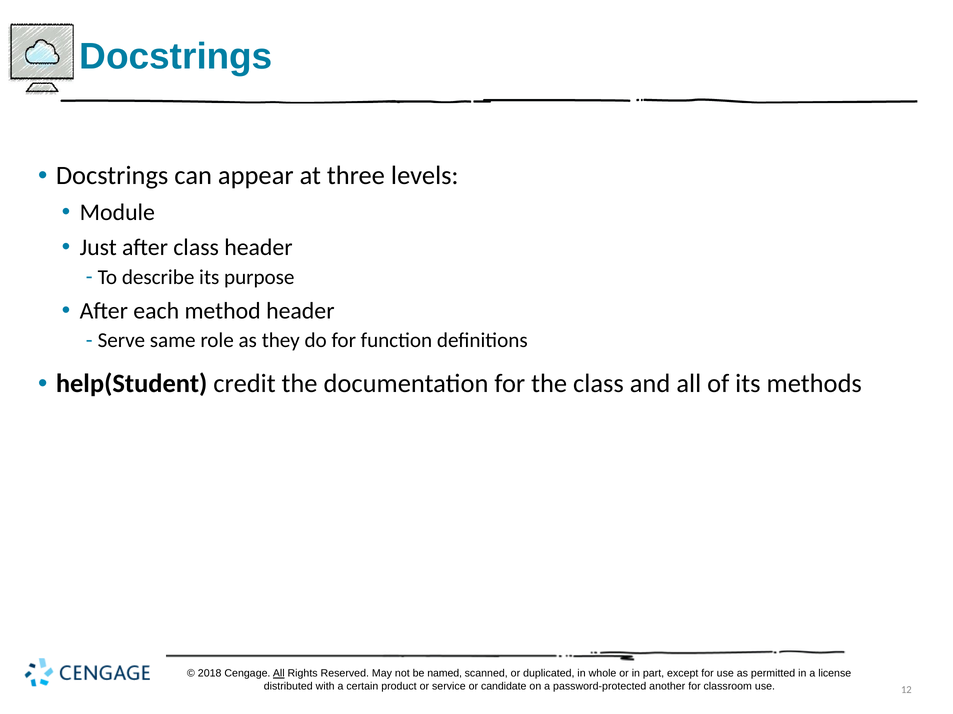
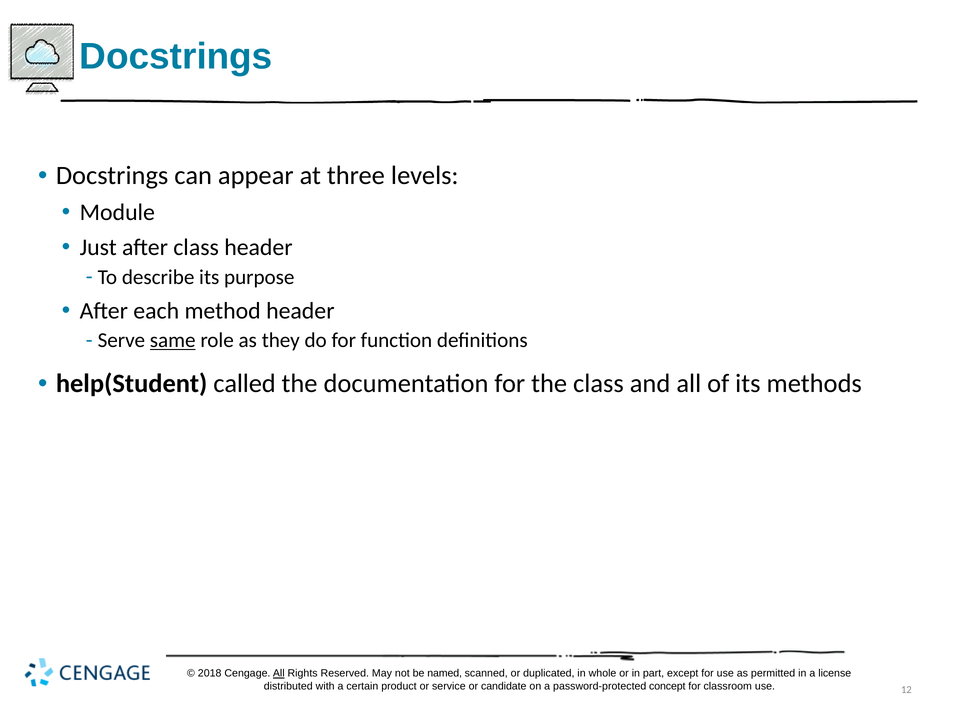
same underline: none -> present
credit: credit -> called
another: another -> concept
